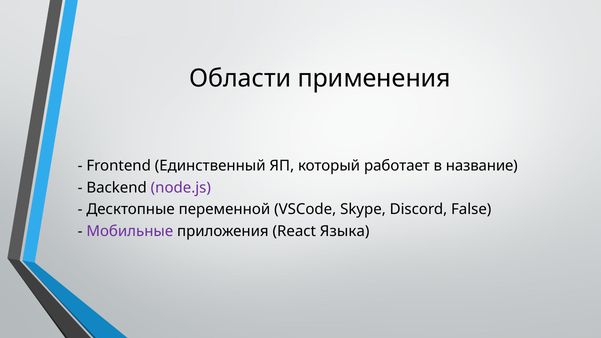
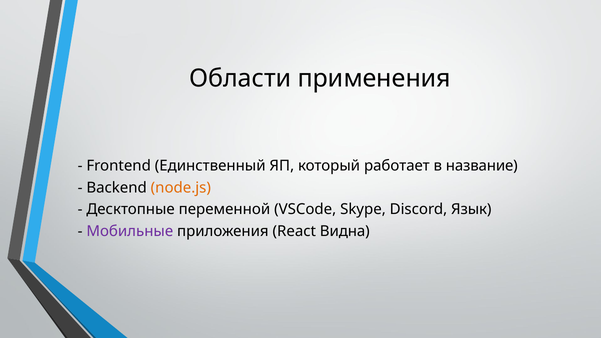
node.js colour: purple -> orange
False: False -> Язык
Языка: Языка -> Видна
